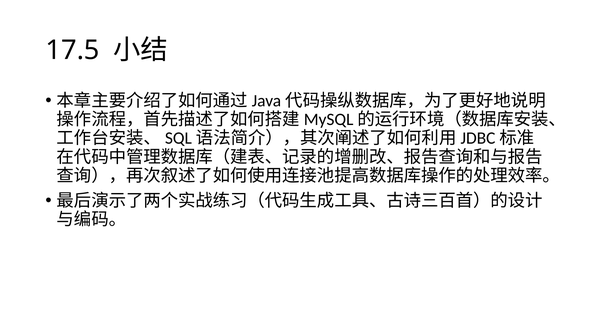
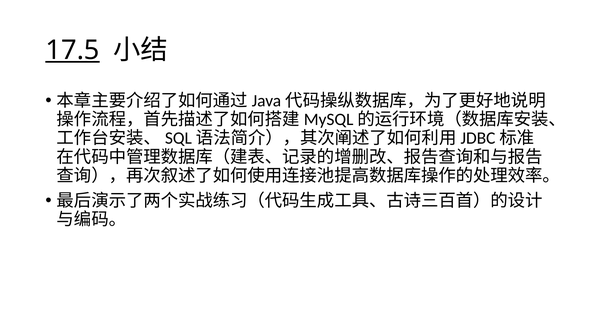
17.5 underline: none -> present
